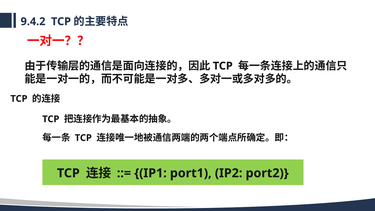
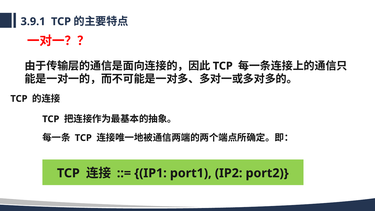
9.4.2: 9.4.2 -> 3.9.1
